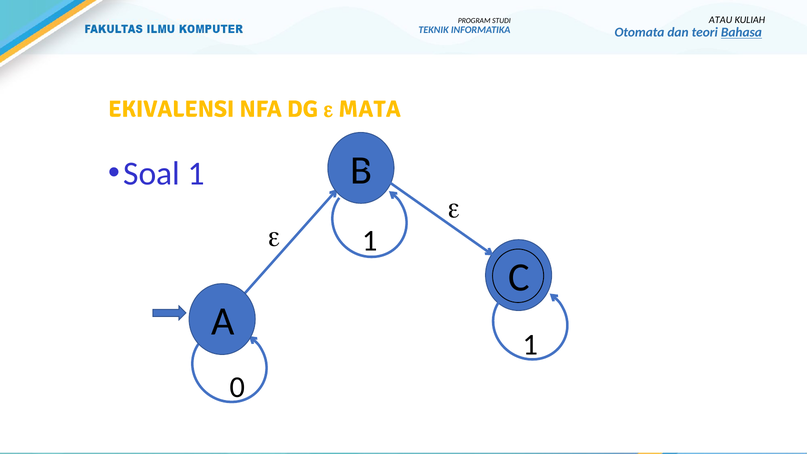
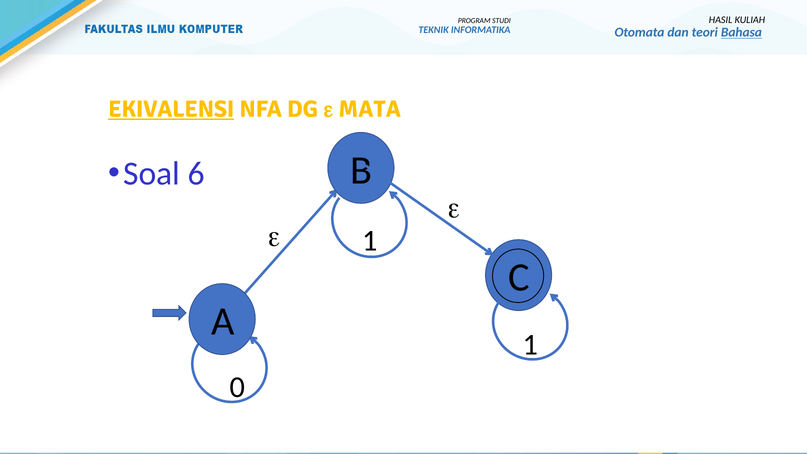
ATAU: ATAU -> HASIL
EKIVALENSI underline: none -> present
Soal 1: 1 -> 6
